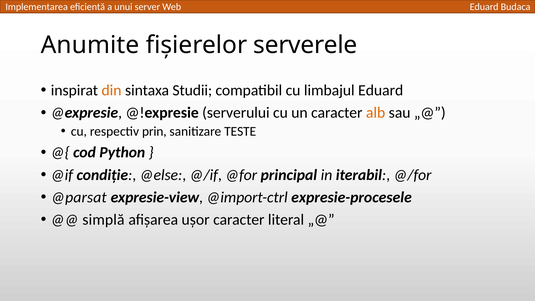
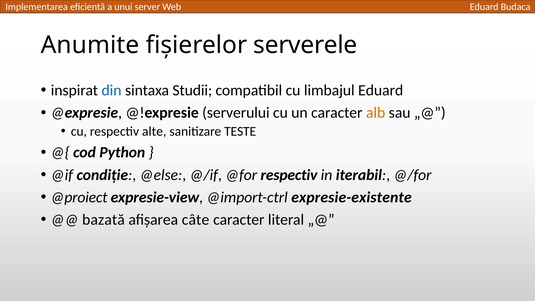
din colour: orange -> blue
prin: prin -> alte
@for principal: principal -> respectiv
@parsat: @parsat -> @proiect
expresie-procesele: expresie-procesele -> expresie-existente
simplă: simplă -> bazată
ușor: ușor -> câte
